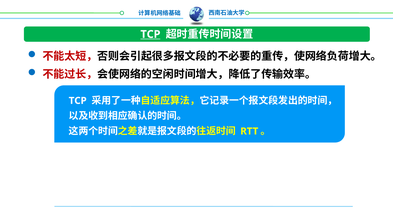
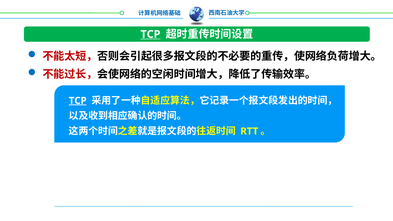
TCP at (78, 101) underline: none -> present
